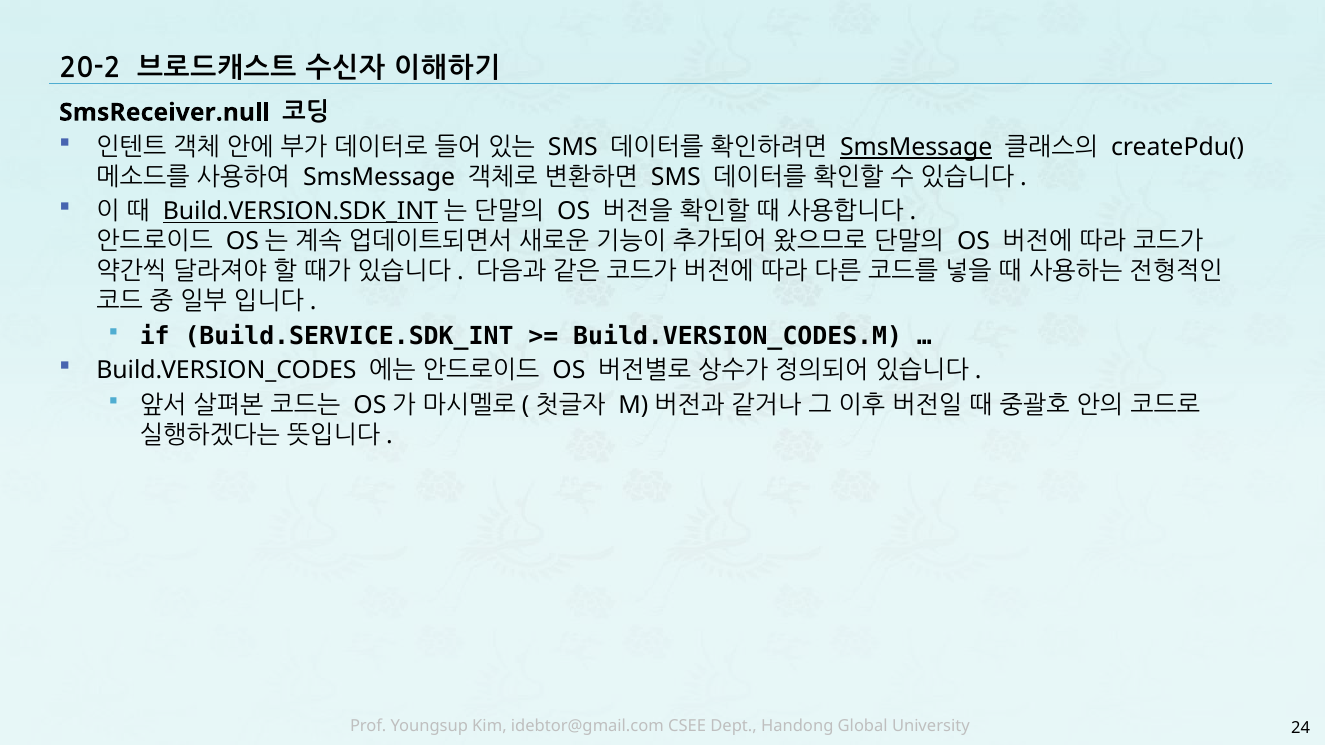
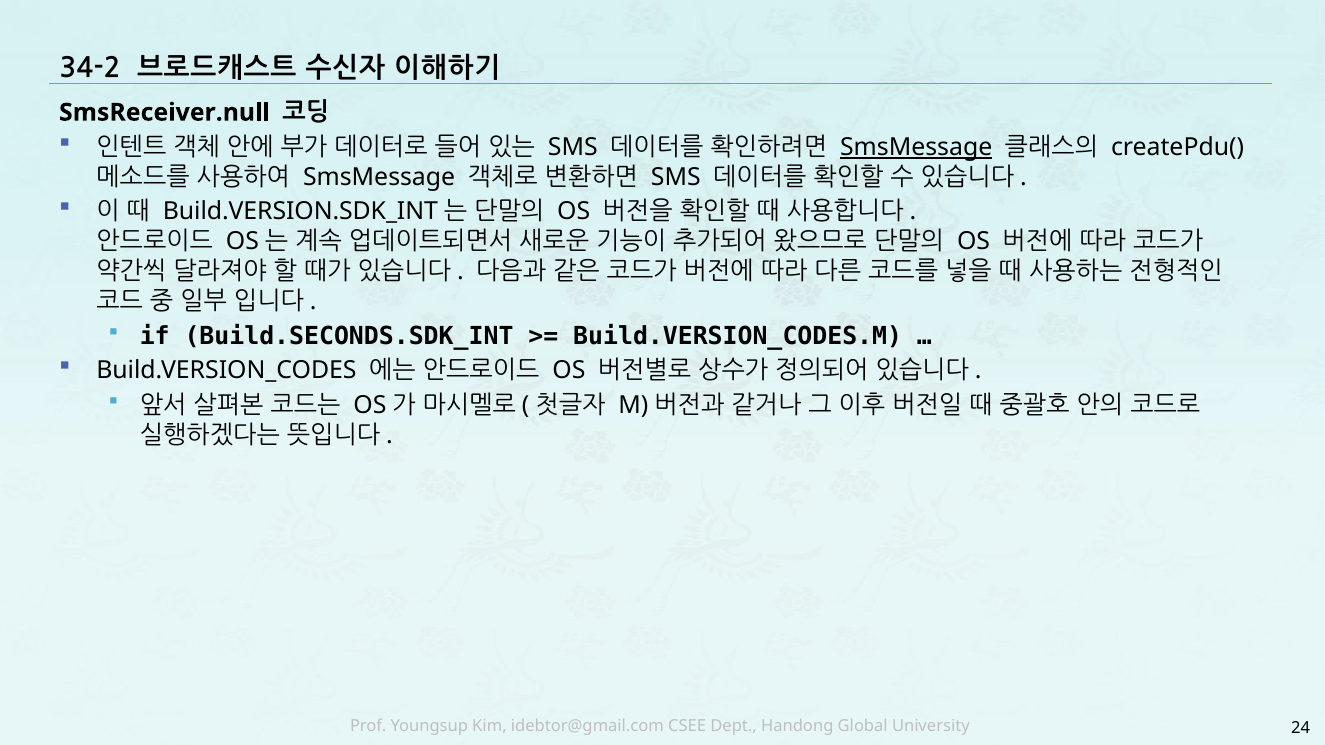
20-2: 20-2 -> 34-2
Build.VERSION.SDK_INT underline: present -> none
Build.SERVICE.SDK_INT: Build.SERVICE.SDK_INT -> Build.SECONDS.SDK_INT
